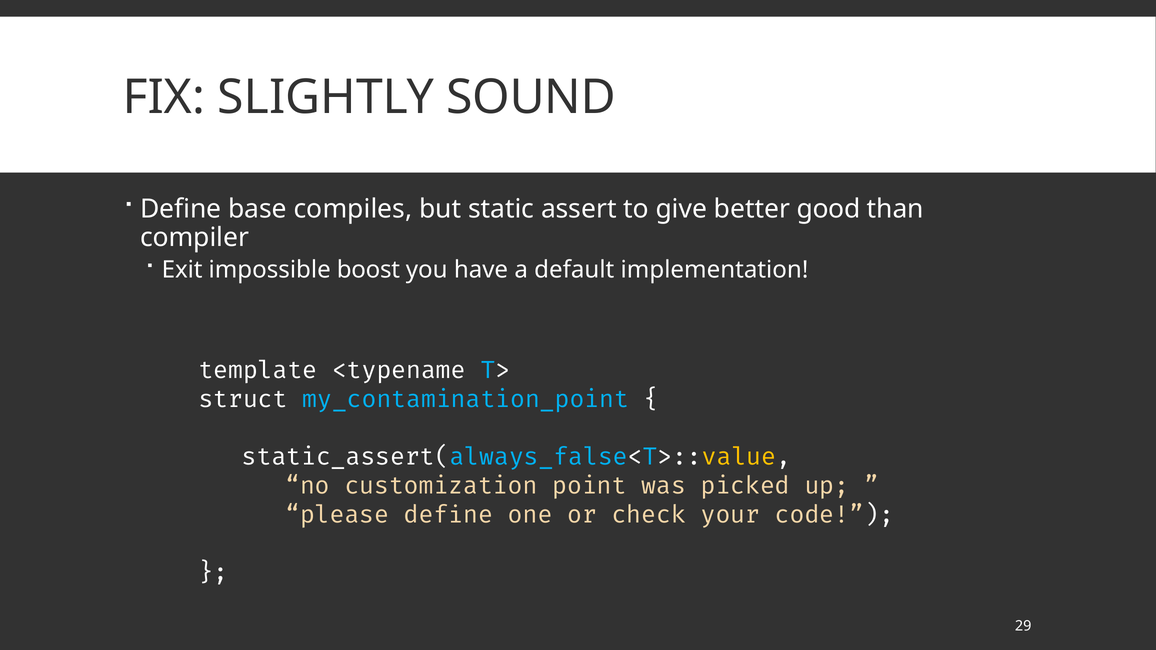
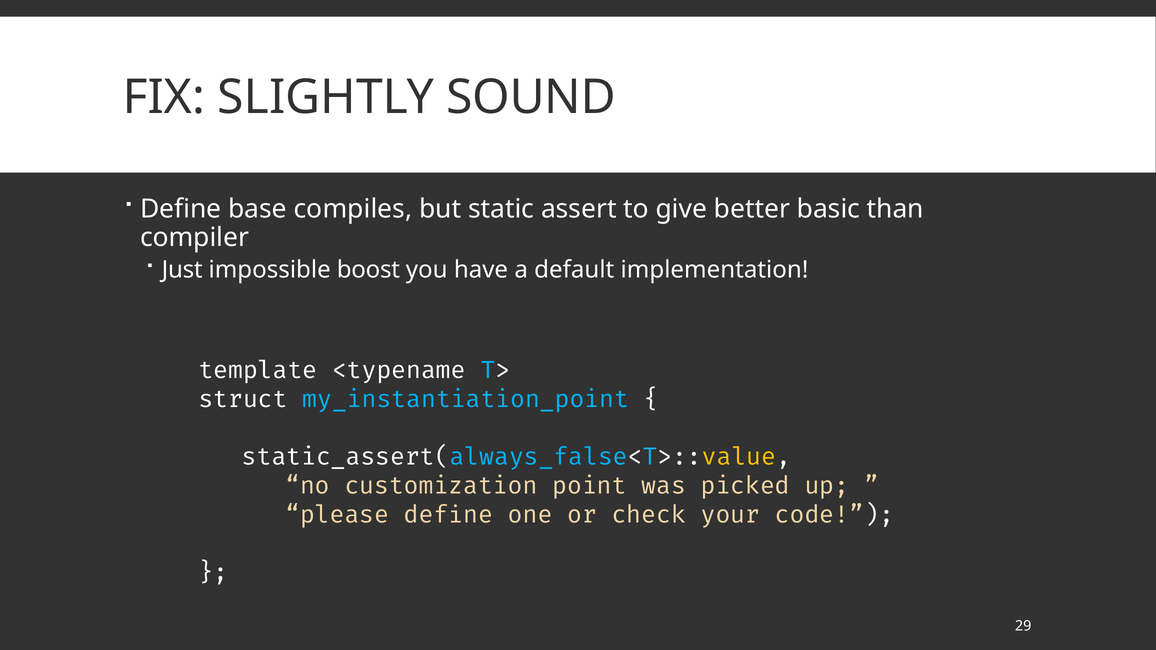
good: good -> basic
Exit: Exit -> Just
my_contamination_point: my_contamination_point -> my_instantiation_point
